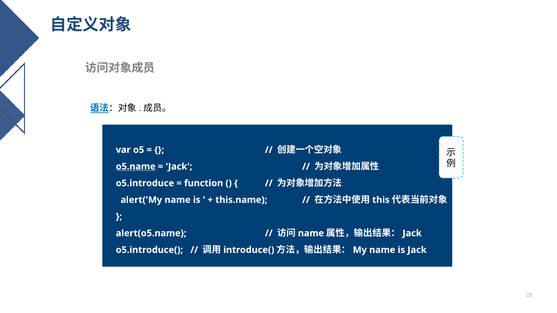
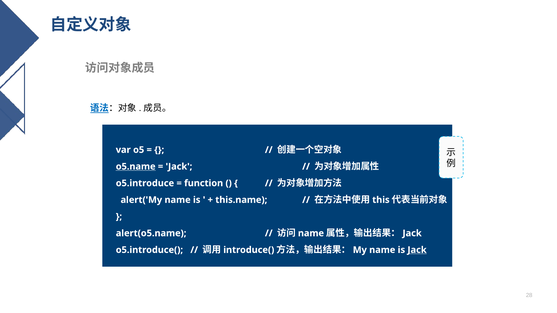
Jack at (417, 250) underline: none -> present
